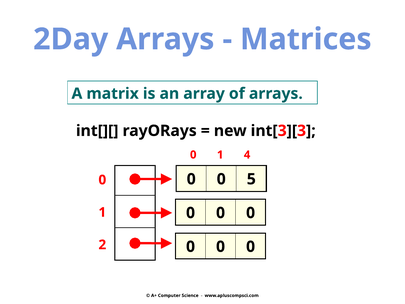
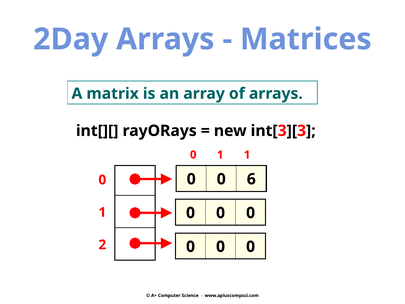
1 4: 4 -> 1
5: 5 -> 6
